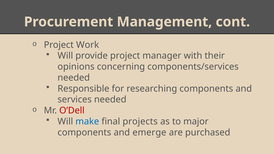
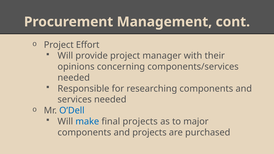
Work: Work -> Effort
O’Dell colour: red -> blue
and emerge: emerge -> projects
